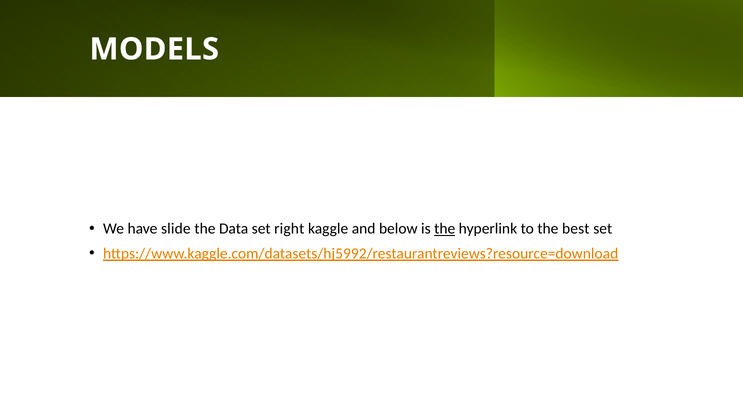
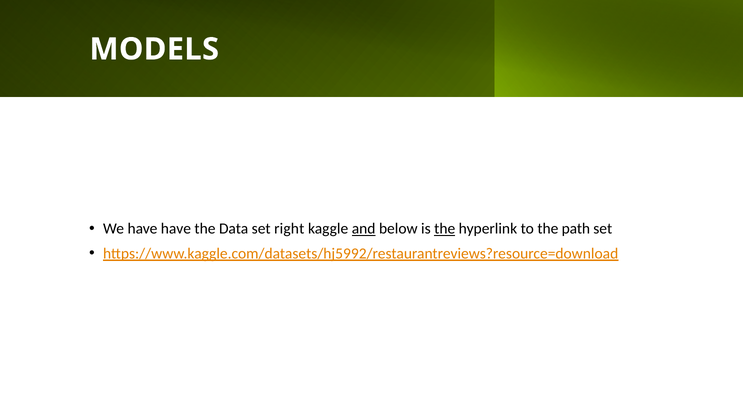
have slide: slide -> have
and underline: none -> present
best: best -> path
